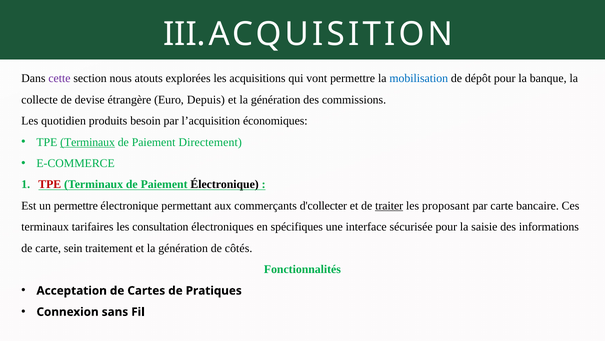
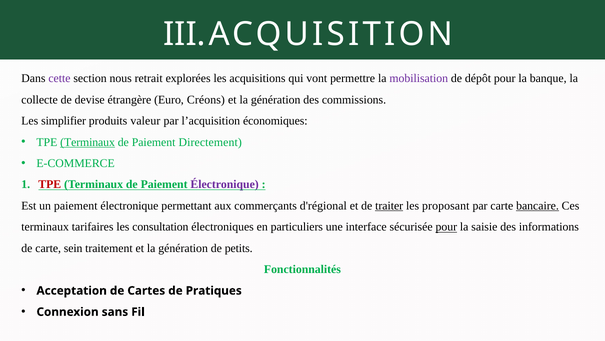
atouts: atouts -> retrait
mobilisation colour: blue -> purple
Depuis: Depuis -> Créons
quotidien: quotidien -> simplifier
besoin: besoin -> valeur
Électronique at (225, 184) colour: black -> purple
un permettre: permettre -> paiement
d'collecter: d'collecter -> d'régional
bancaire underline: none -> present
spécifiques: spécifiques -> particuliers
pour at (446, 227) underline: none -> present
côtés: côtés -> petits
